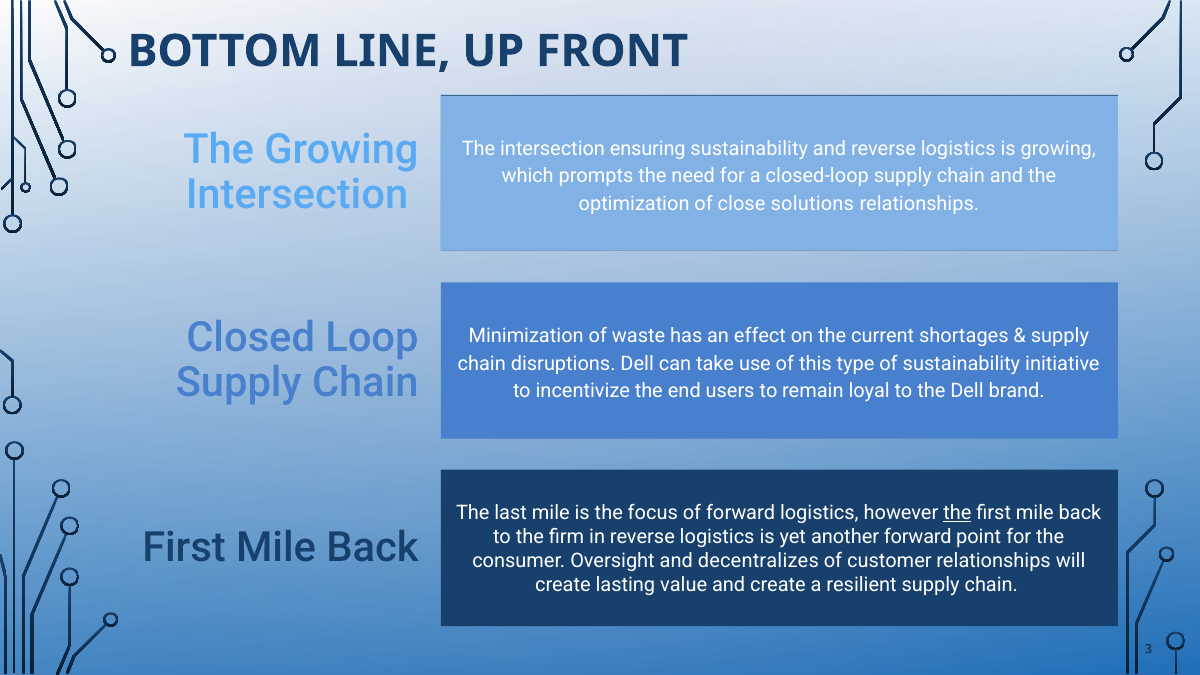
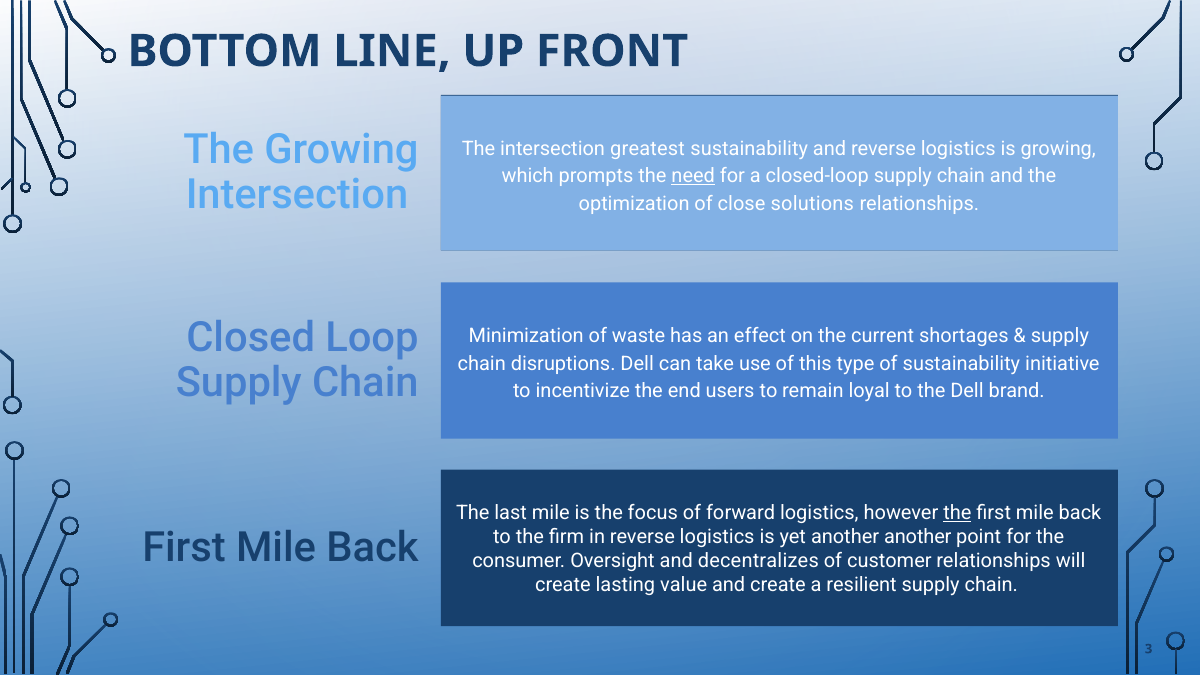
ensuring: ensuring -> greatest
need underline: none -> present
another forward: forward -> another
